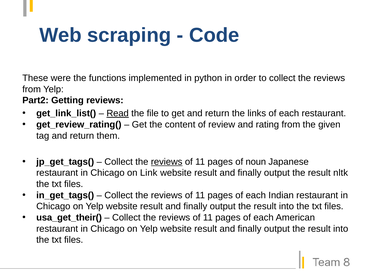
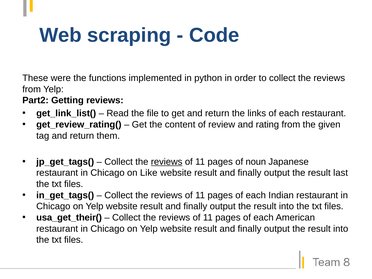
Read underline: present -> none
Link: Link -> Like
nltk: nltk -> last
